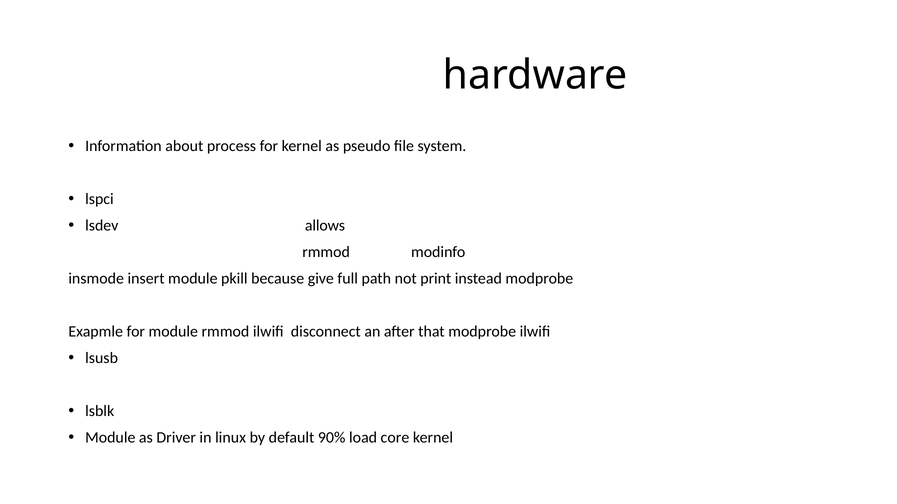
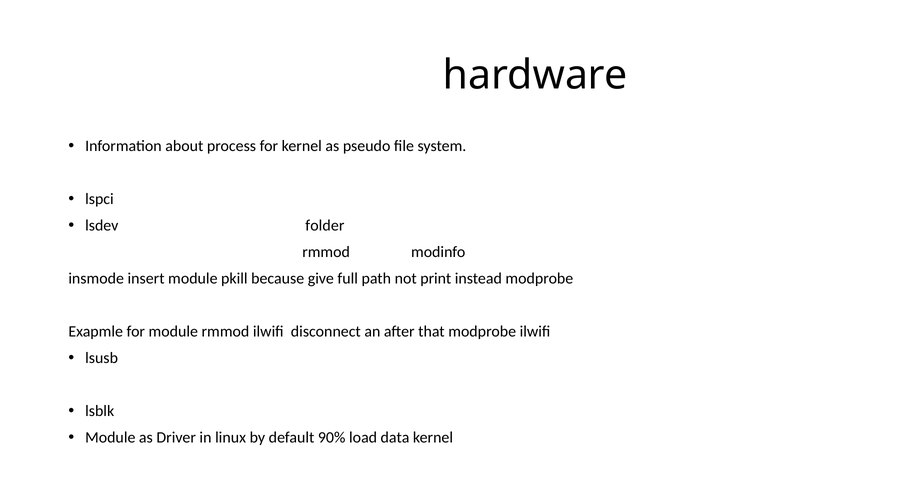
allows: allows -> folder
core: core -> data
